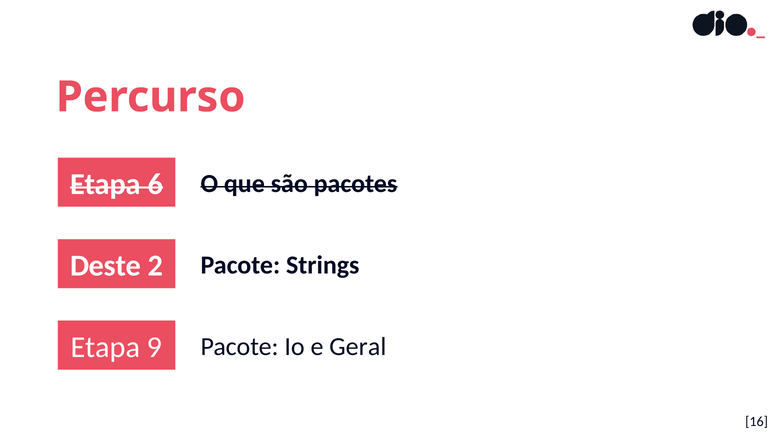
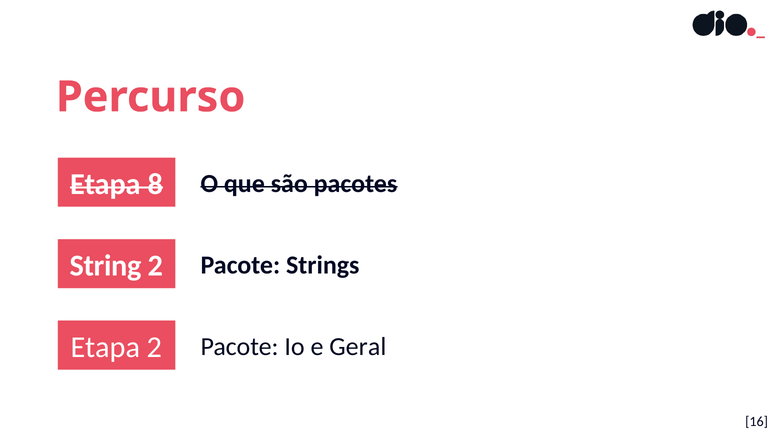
6: 6 -> 8
Deste: Deste -> String
Etapa 9: 9 -> 2
